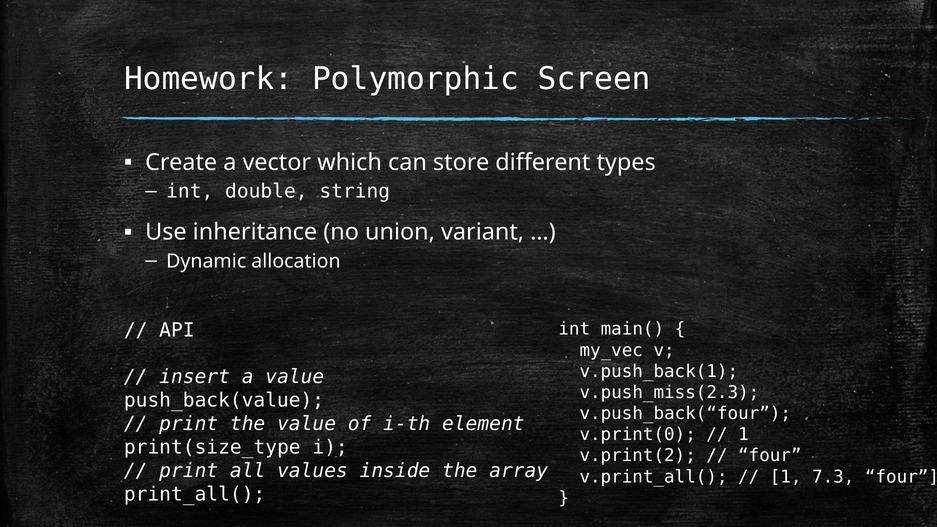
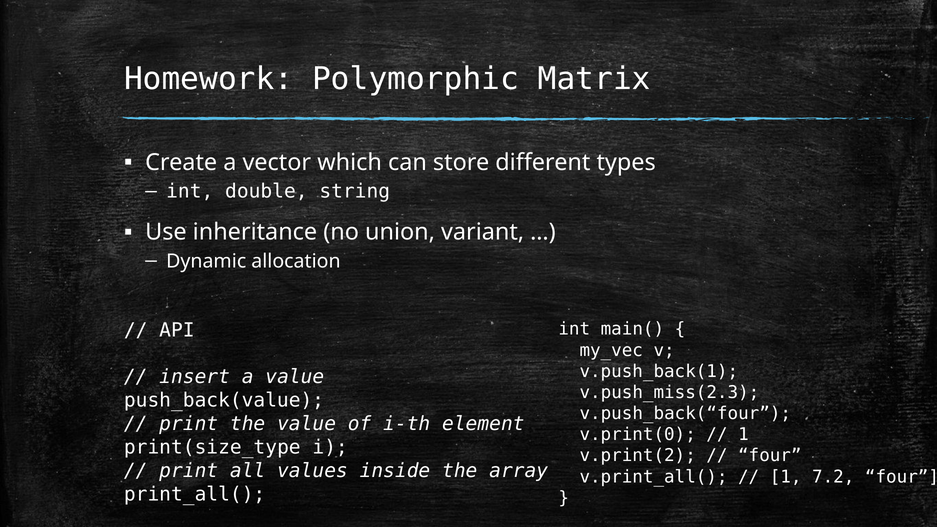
Screen: Screen -> Matrix
7.3: 7.3 -> 7.2
